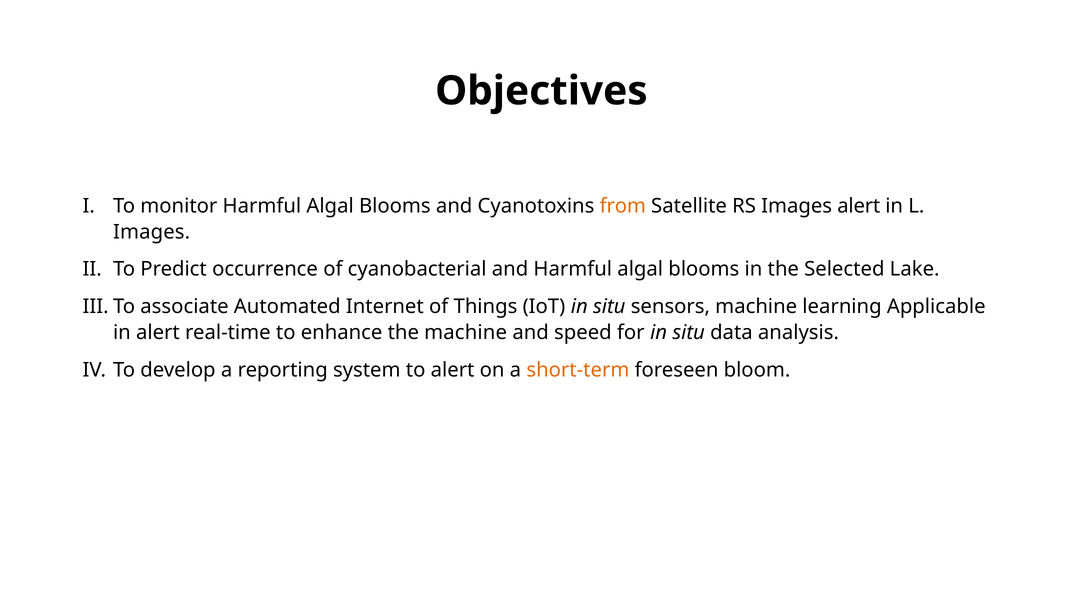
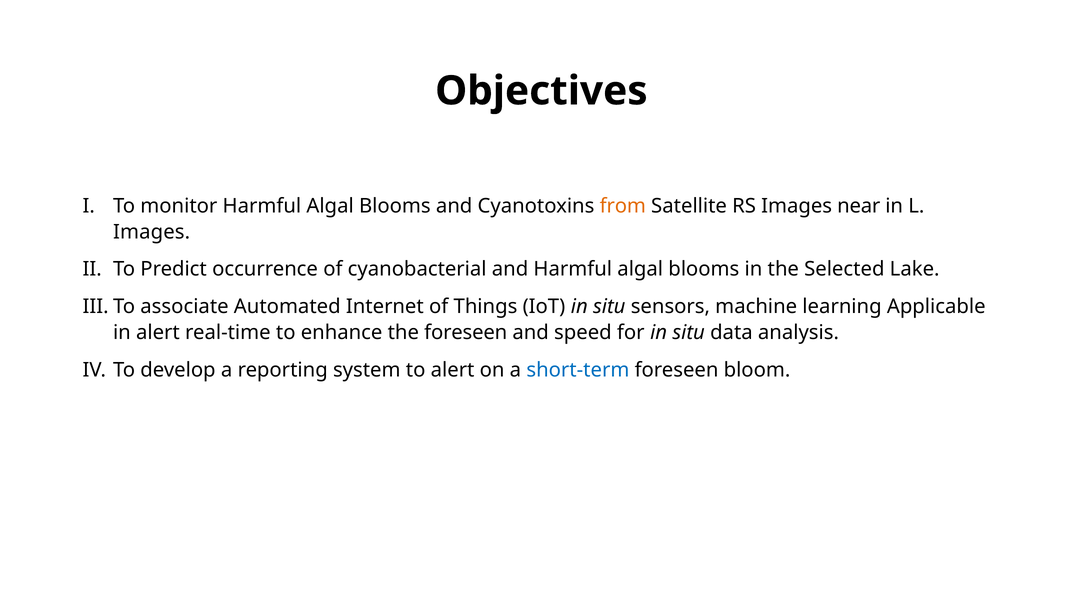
Images alert: alert -> near
the machine: machine -> foreseen
short-term colour: orange -> blue
